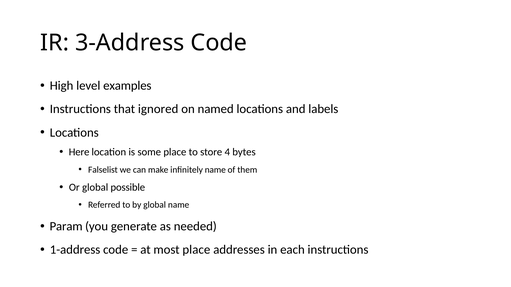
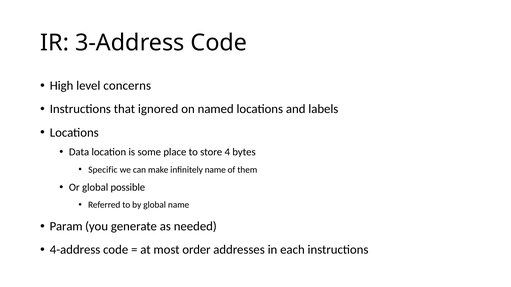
examples: examples -> concerns
Here: Here -> Data
Falselist: Falselist -> Specific
1-address: 1-address -> 4-address
most place: place -> order
